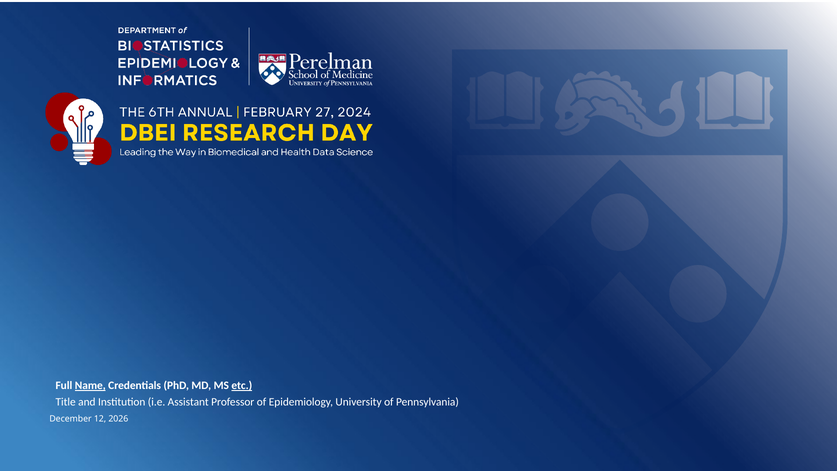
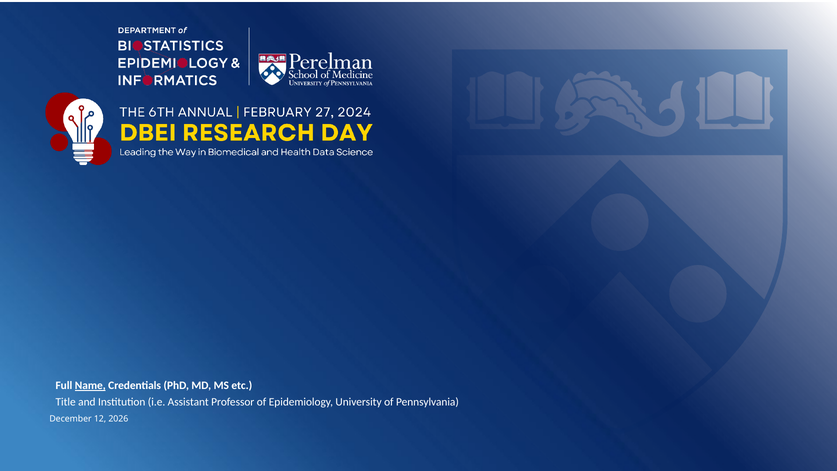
etc underline: present -> none
